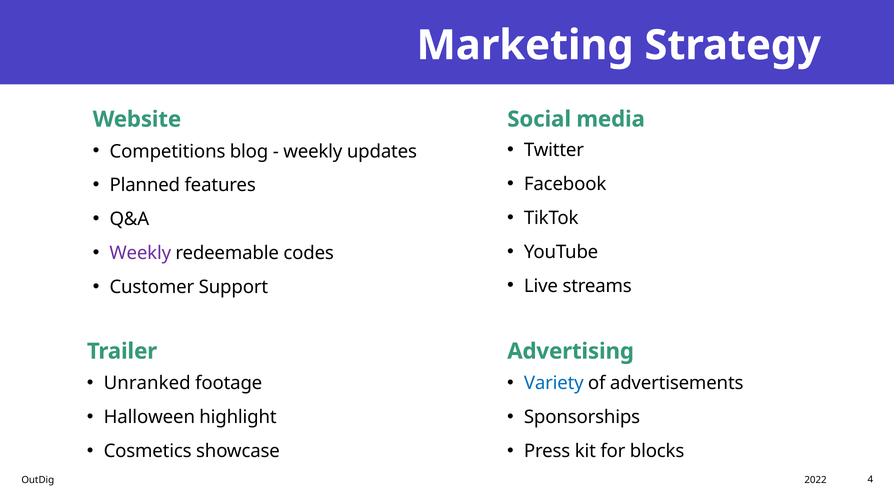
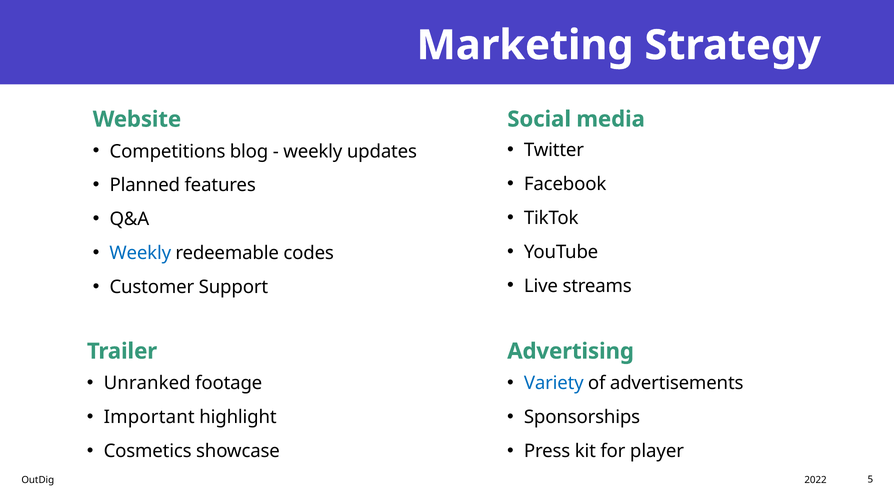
Weekly at (140, 253) colour: purple -> blue
Halloween: Halloween -> Important
blocks: blocks -> player
4: 4 -> 5
